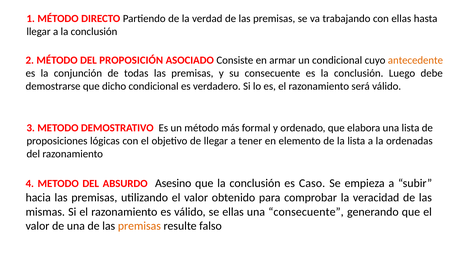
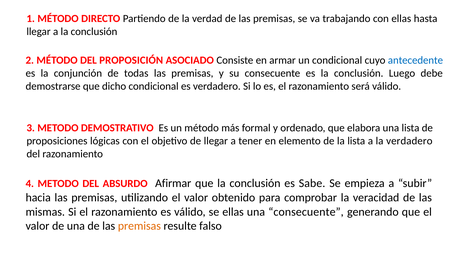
antecedente colour: orange -> blue
la ordenadas: ordenadas -> verdadero
Asesino: Asesino -> Afirmar
Caso: Caso -> Sabe
